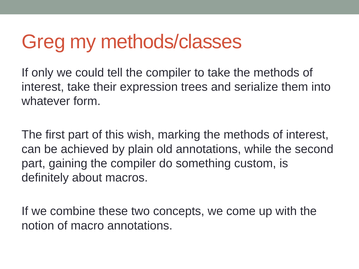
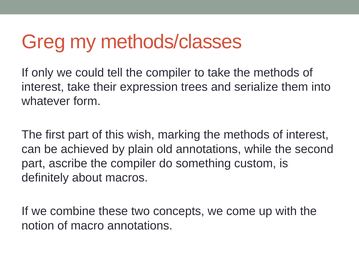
gaining: gaining -> ascribe
